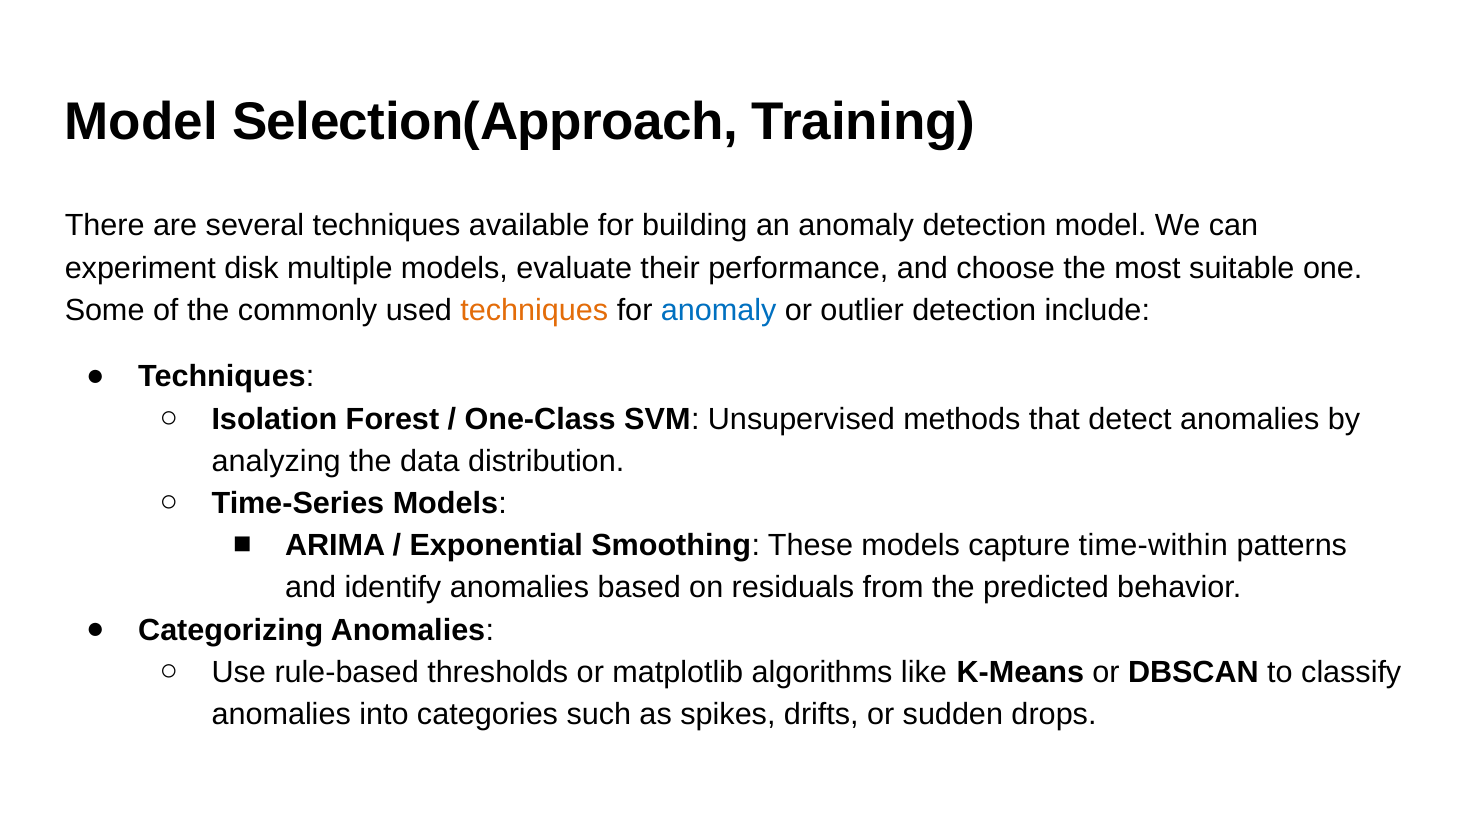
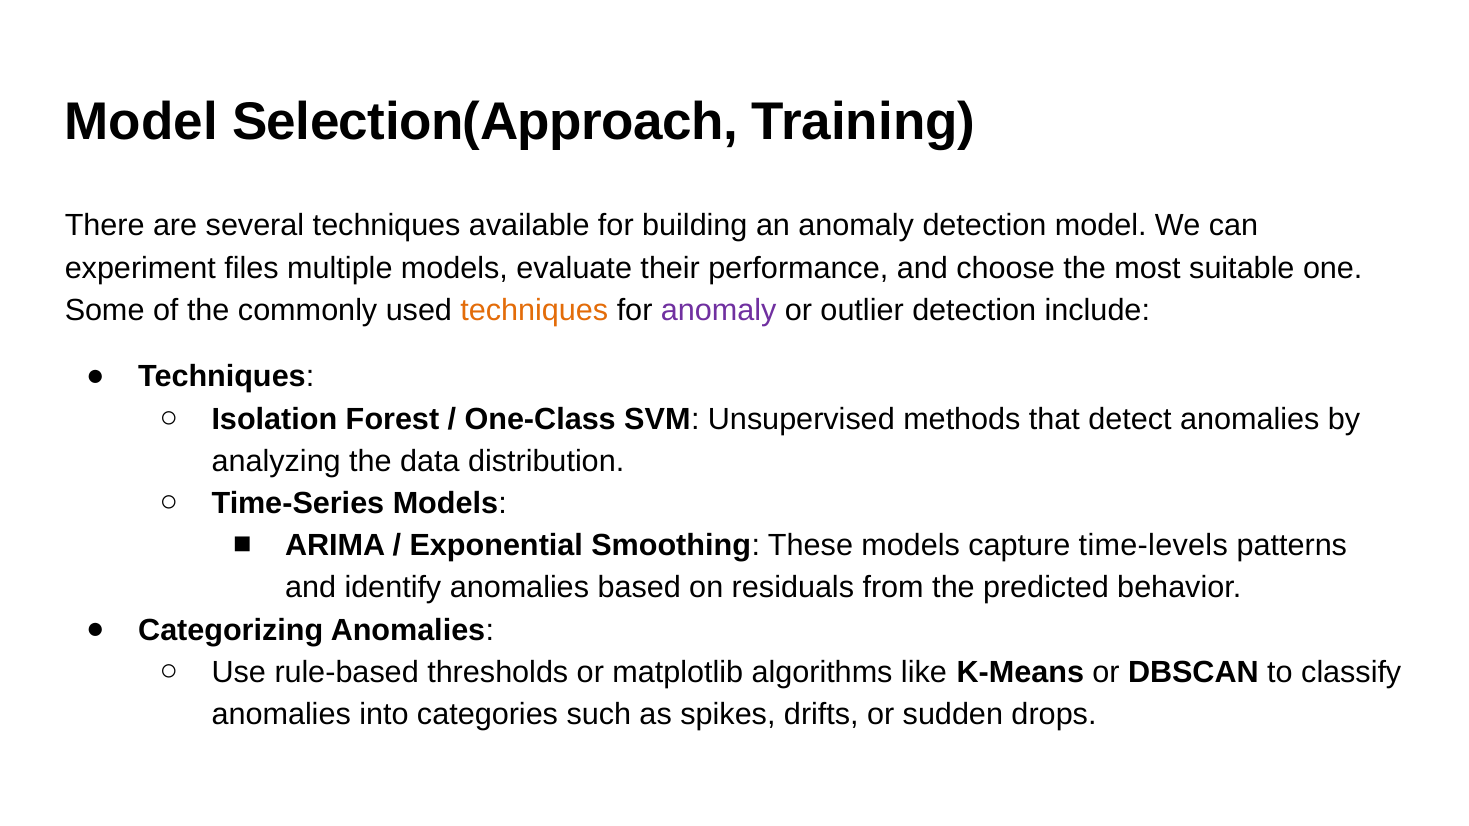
disk: disk -> files
anomaly at (719, 310) colour: blue -> purple
time-within: time-within -> time-levels
